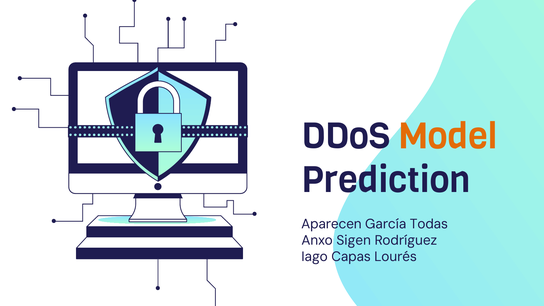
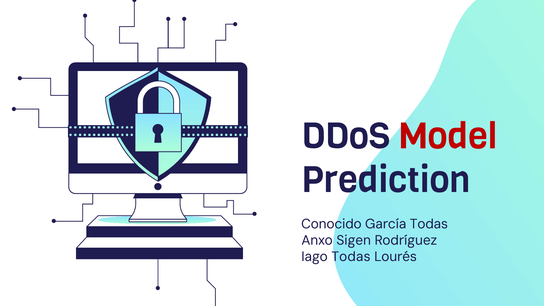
Model colour: orange -> red
Aparecen: Aparecen -> Conocido
Iago Capas: Capas -> Todas
